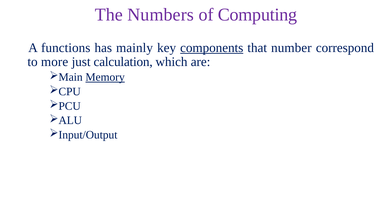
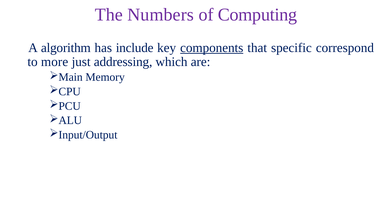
functions: functions -> algorithm
mainly: mainly -> include
number: number -> specific
calculation: calculation -> addressing
Memory underline: present -> none
